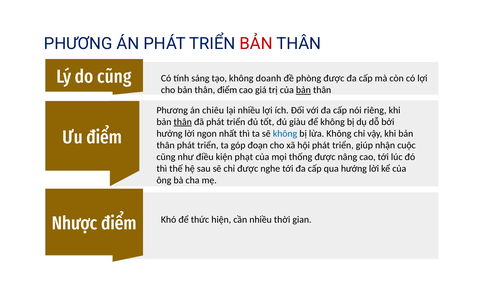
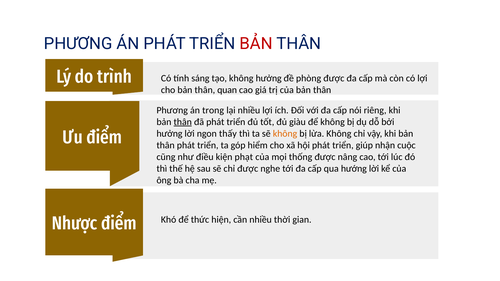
do cũng: cũng -> trình
không doanh: doanh -> hưởng
thân điểm: điểm -> quan
bản at (303, 90) underline: present -> none
chiêu: chiêu -> trong
nhất: nhất -> thấy
không at (285, 134) colour: blue -> orange
đoạn: đoạn -> hiểm
